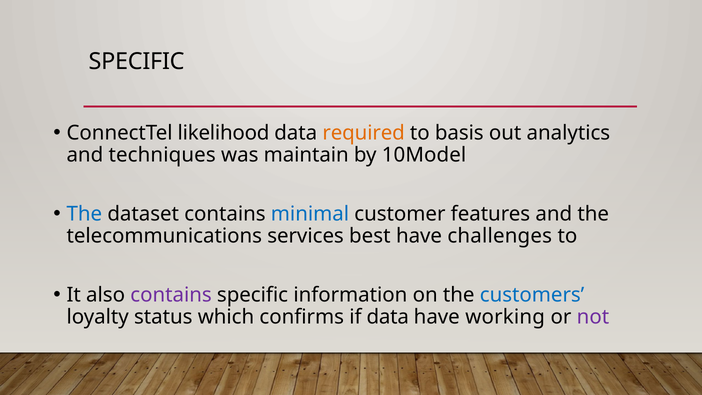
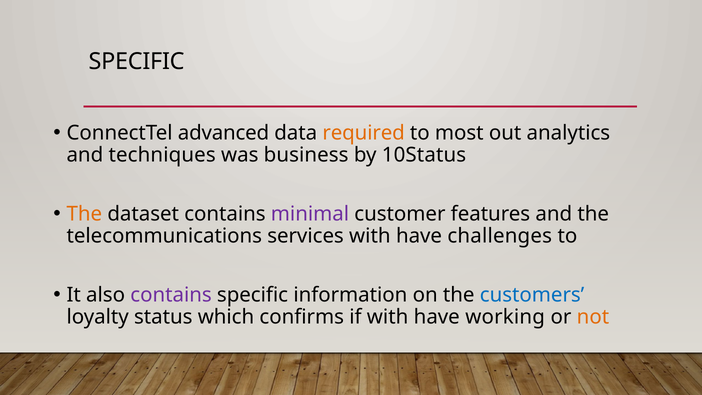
likelihood: likelihood -> advanced
basis: basis -> most
maintain: maintain -> business
10Model: 10Model -> 10Status
The at (84, 214) colour: blue -> orange
minimal colour: blue -> purple
services best: best -> with
if data: data -> with
not colour: purple -> orange
